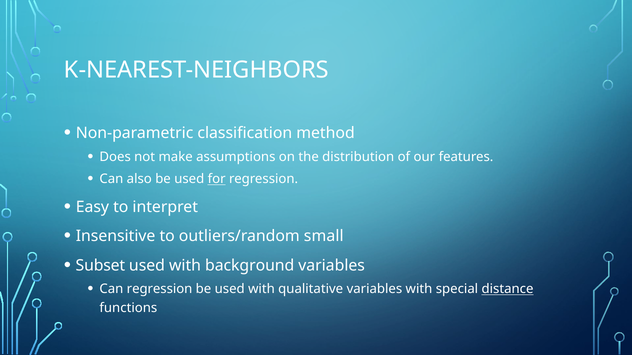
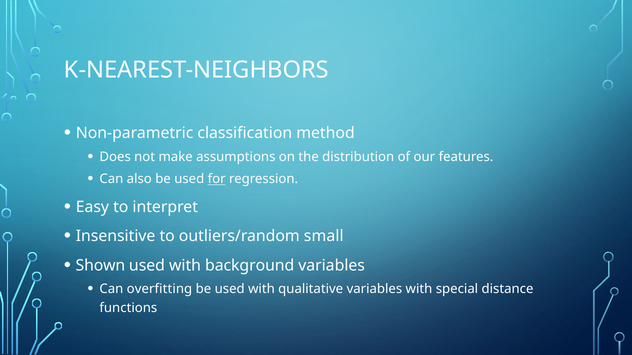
Subset: Subset -> Shown
Can regression: regression -> overfitting
distance underline: present -> none
